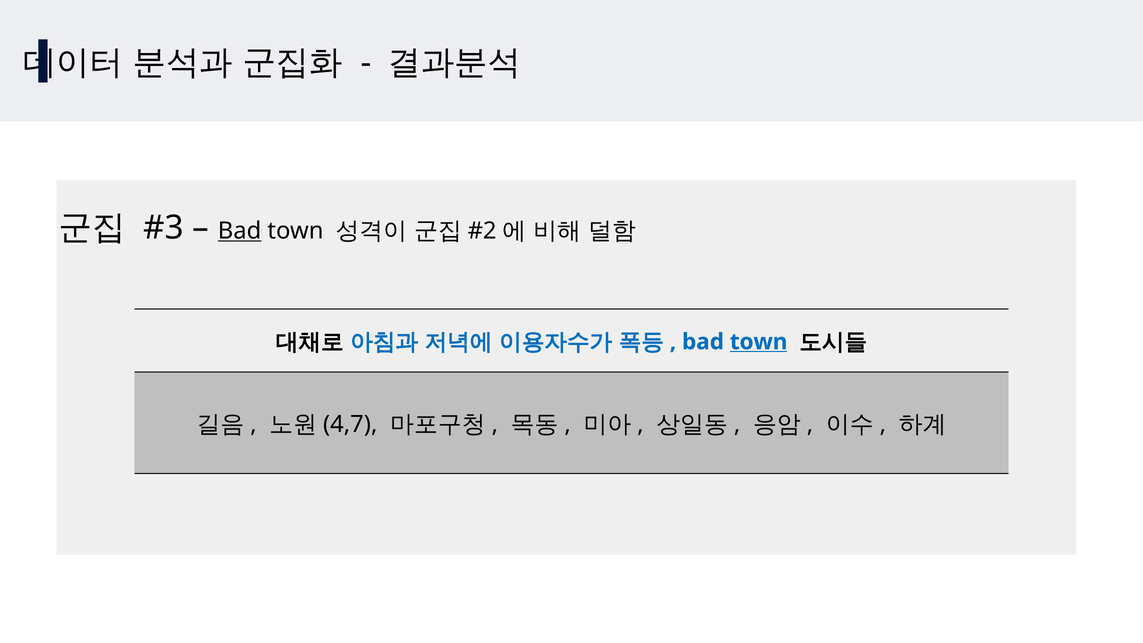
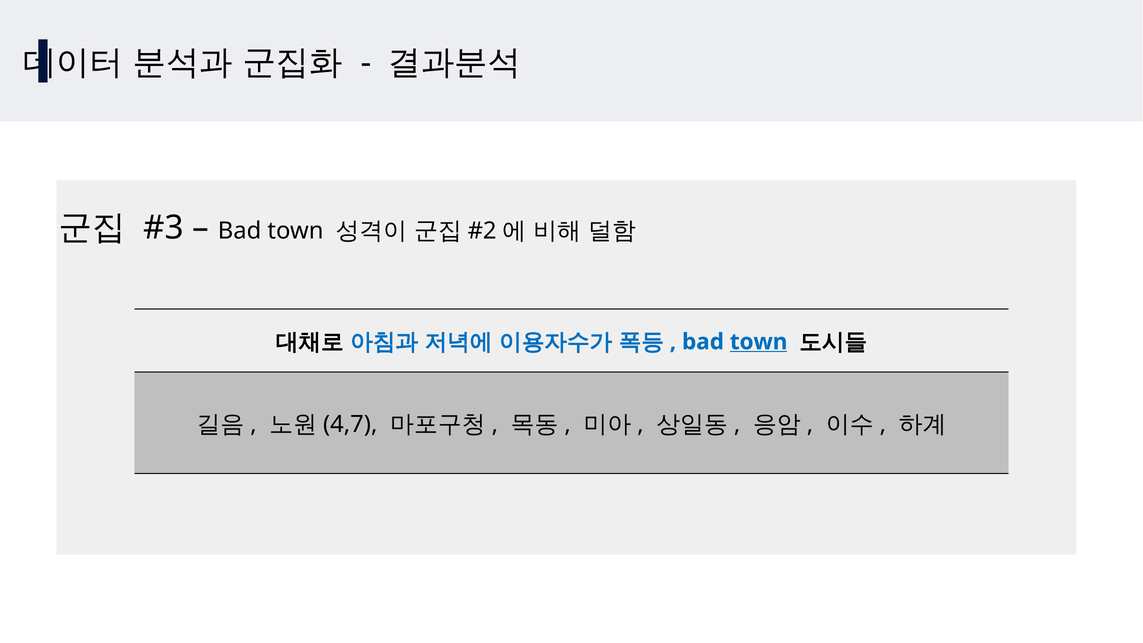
Bad at (240, 231) underline: present -> none
